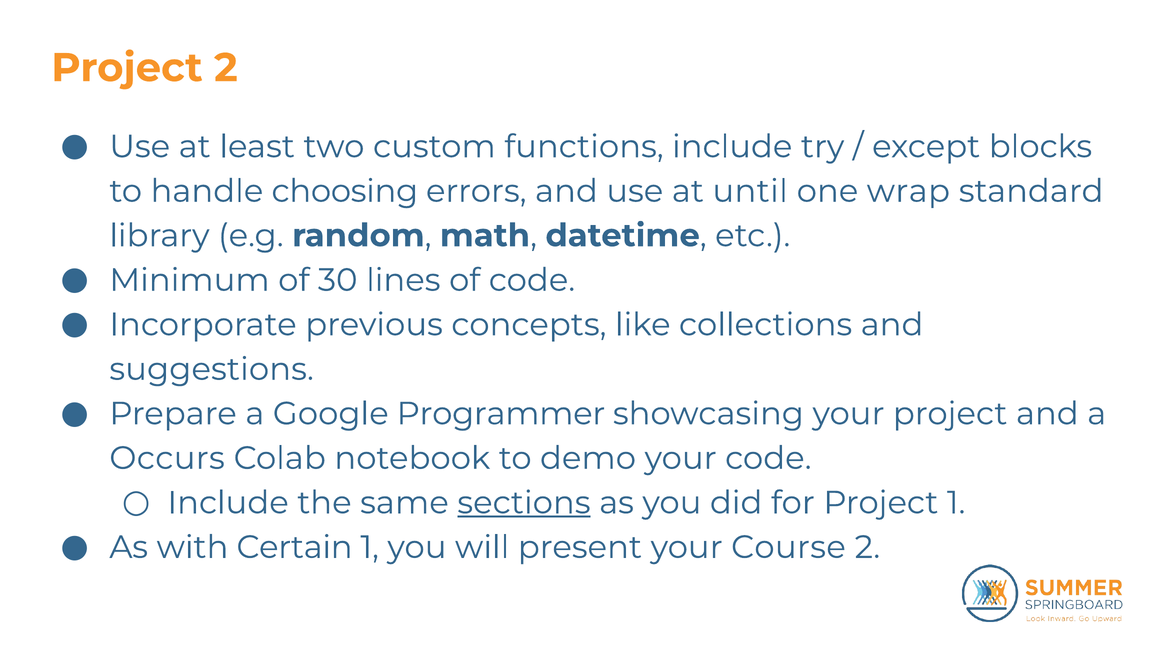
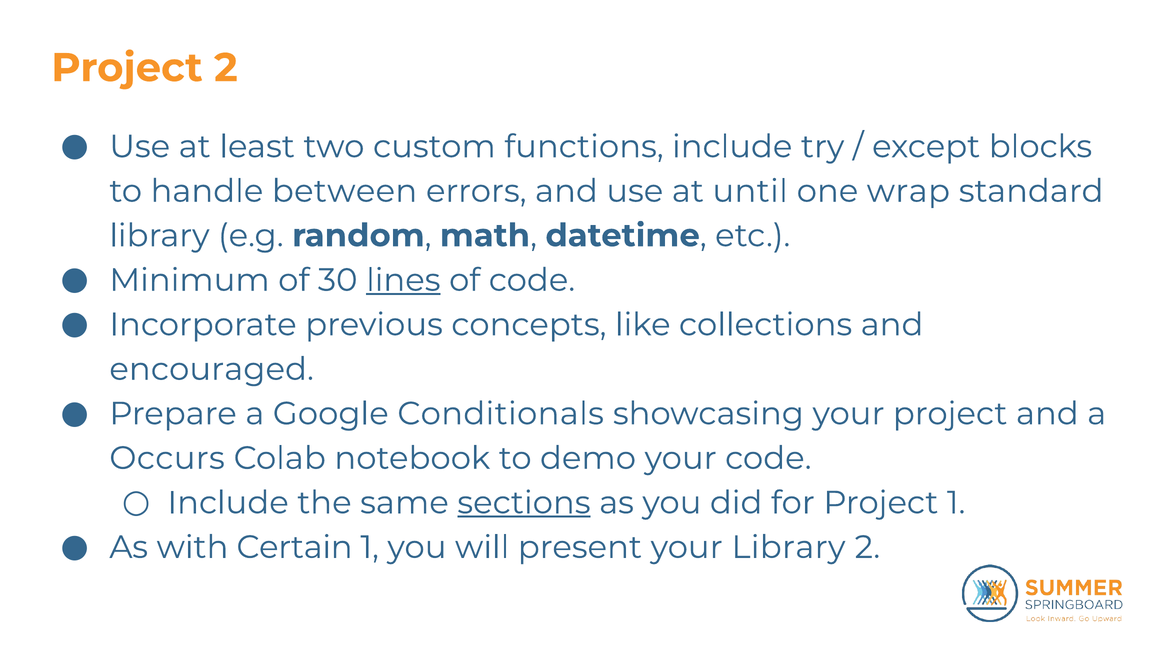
choosing: choosing -> between
lines underline: none -> present
suggestions: suggestions -> encouraged
Programmer: Programmer -> Conditionals
your Course: Course -> Library
